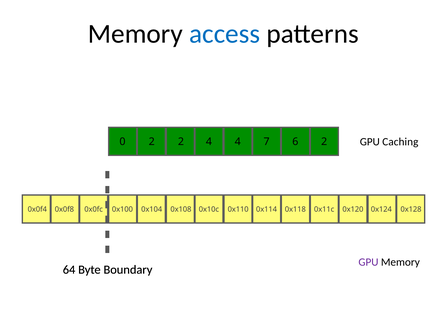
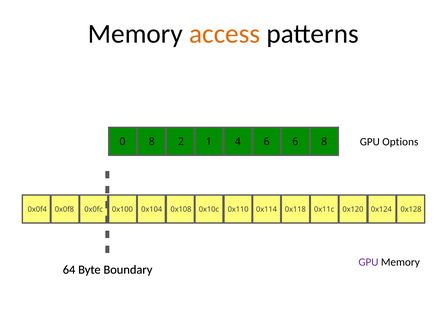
access colour: blue -> orange
0 2: 2 -> 8
2 4: 4 -> 1
4 7: 7 -> 6
6 2: 2 -> 8
Caching: Caching -> Options
